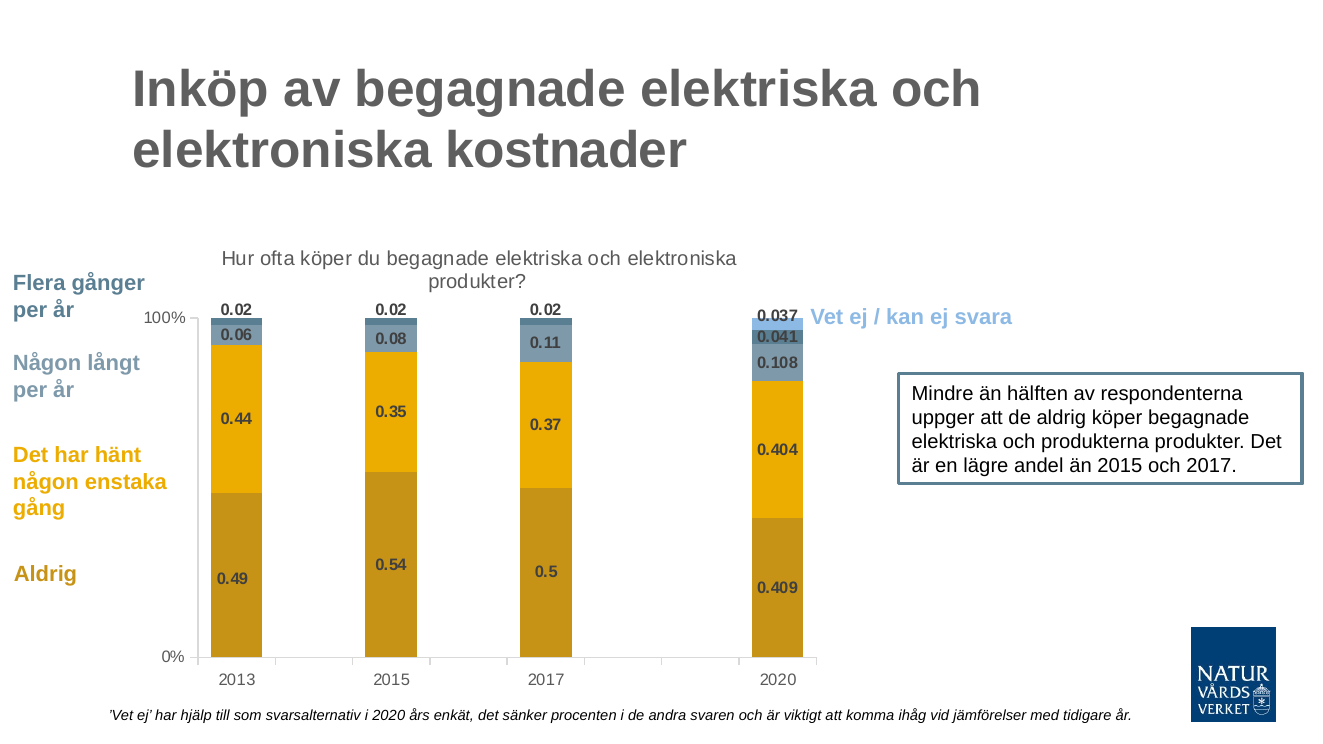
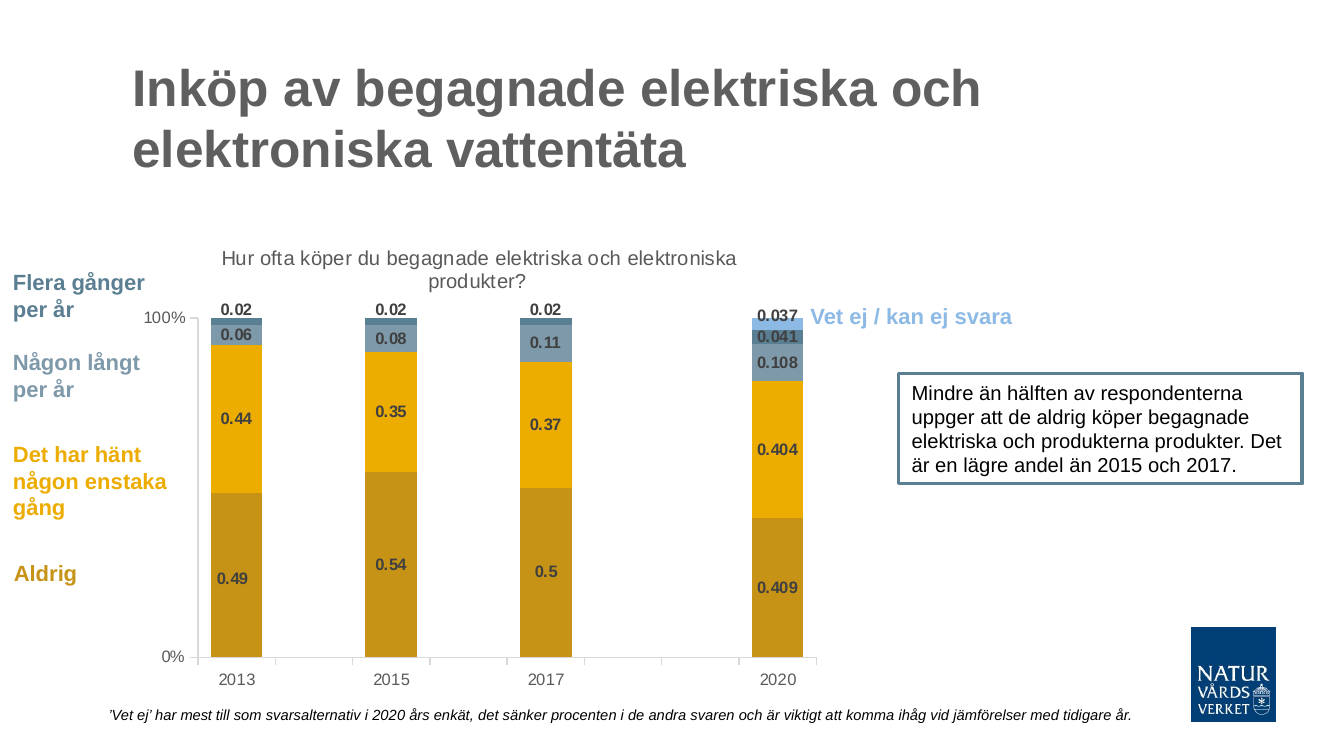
kostnader: kostnader -> vattentäta
hjälp: hjälp -> mest
